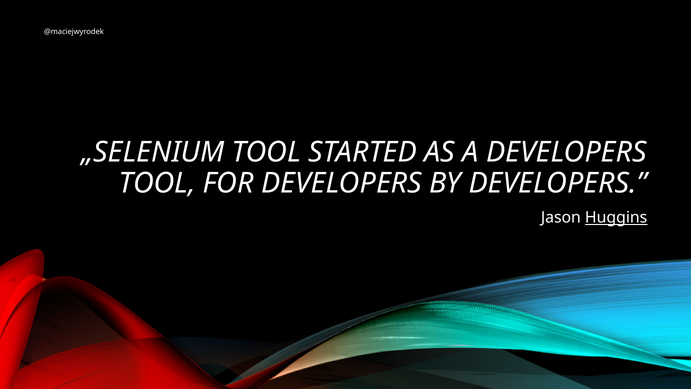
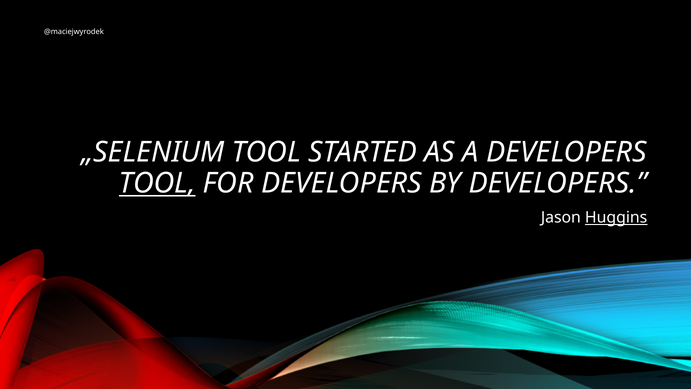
TOOL at (157, 183) underline: none -> present
